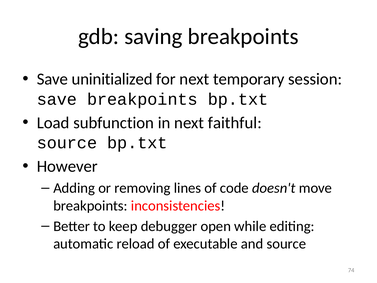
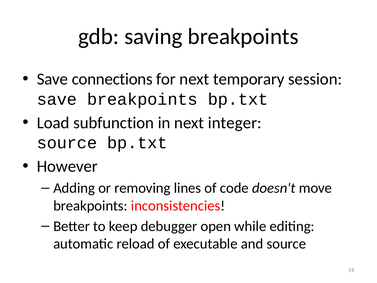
uninitialized: uninitialized -> connections
faithful: faithful -> integer
